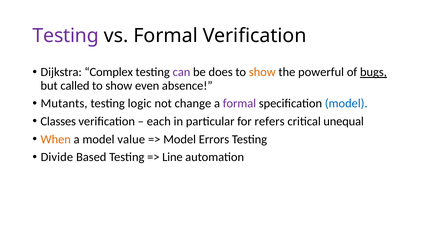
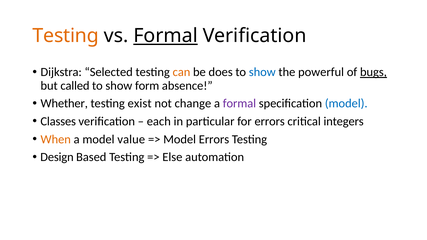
Testing at (66, 36) colour: purple -> orange
Formal at (166, 36) underline: none -> present
Complex: Complex -> Selected
can colour: purple -> orange
show at (262, 72) colour: orange -> blue
even: even -> form
Mutants: Mutants -> Whether
logic: logic -> exist
for refers: refers -> errors
unequal: unequal -> integers
Divide: Divide -> Design
Line: Line -> Else
